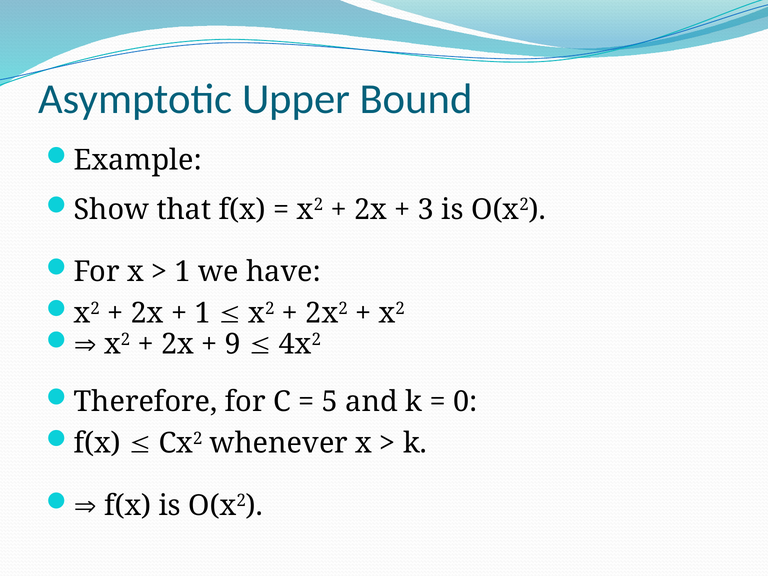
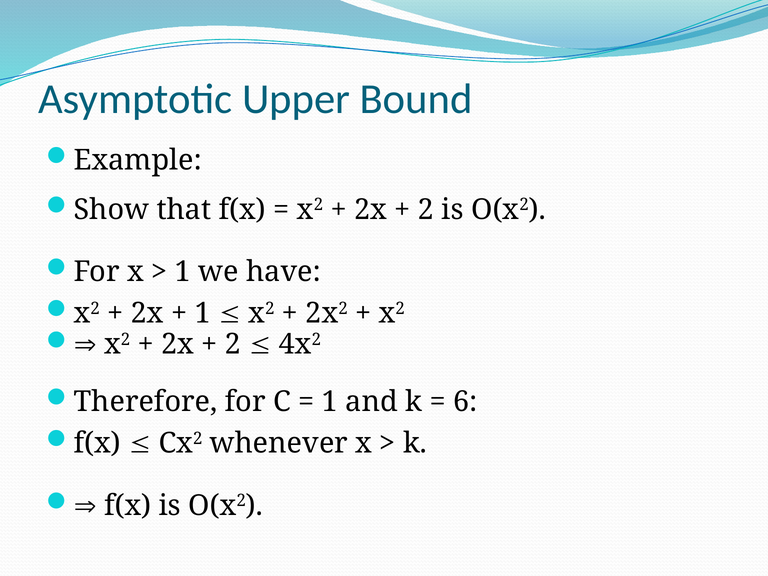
3 at (426, 210): 3 -> 2
9 at (233, 344): 9 -> 2
5 at (330, 402): 5 -> 1
0: 0 -> 6
